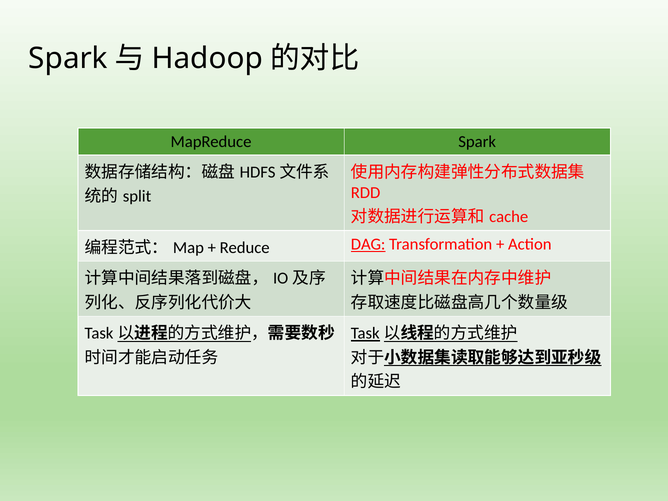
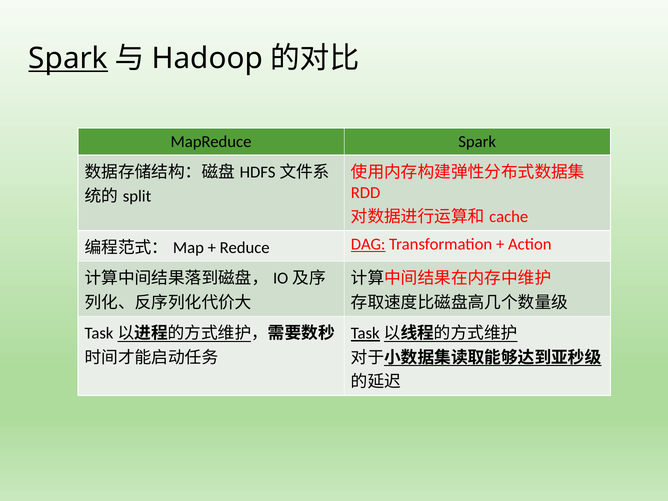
Spark at (68, 59) underline: none -> present
